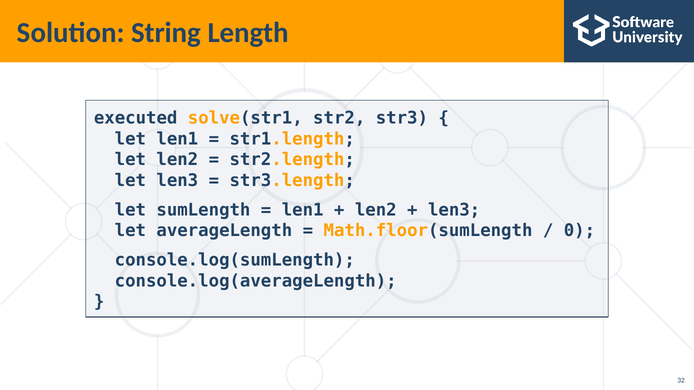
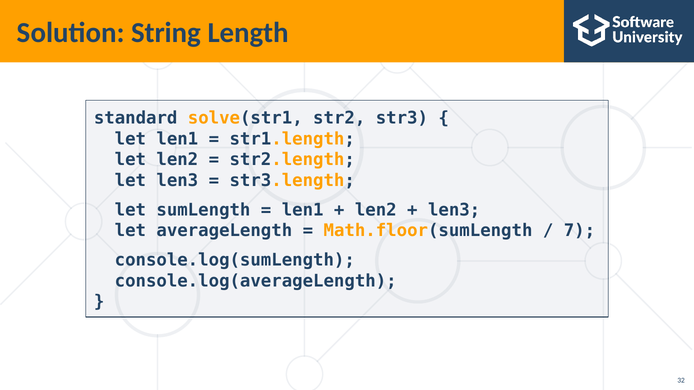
executed: executed -> standard
0: 0 -> 7
